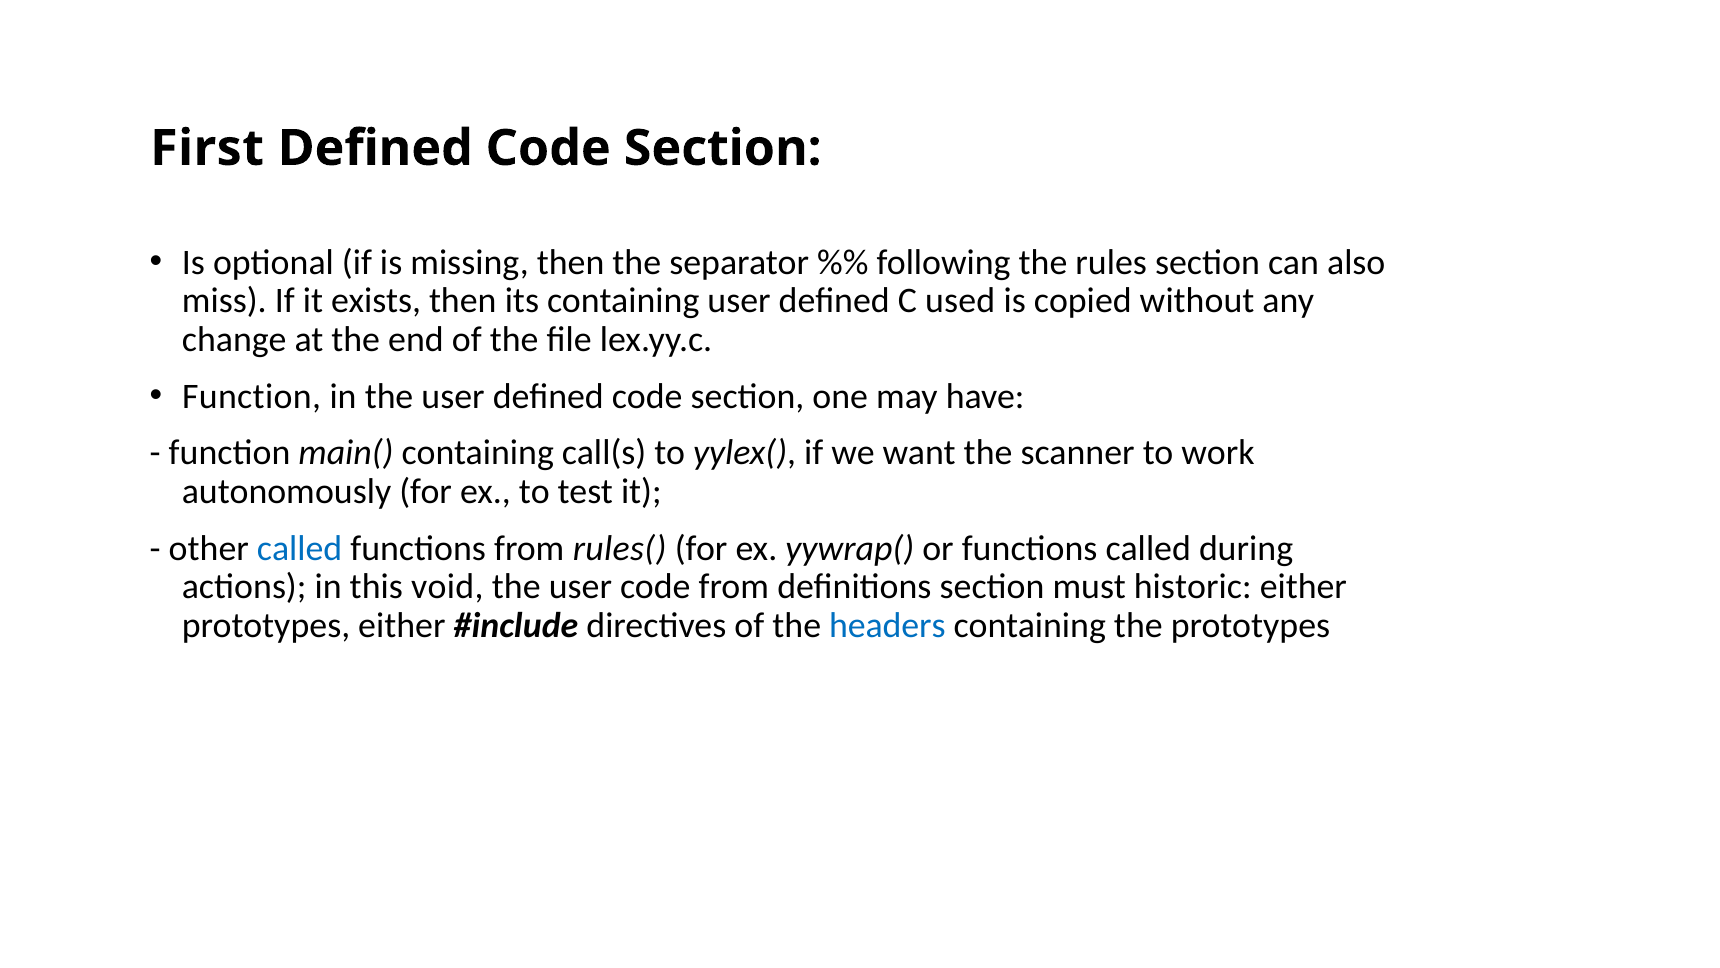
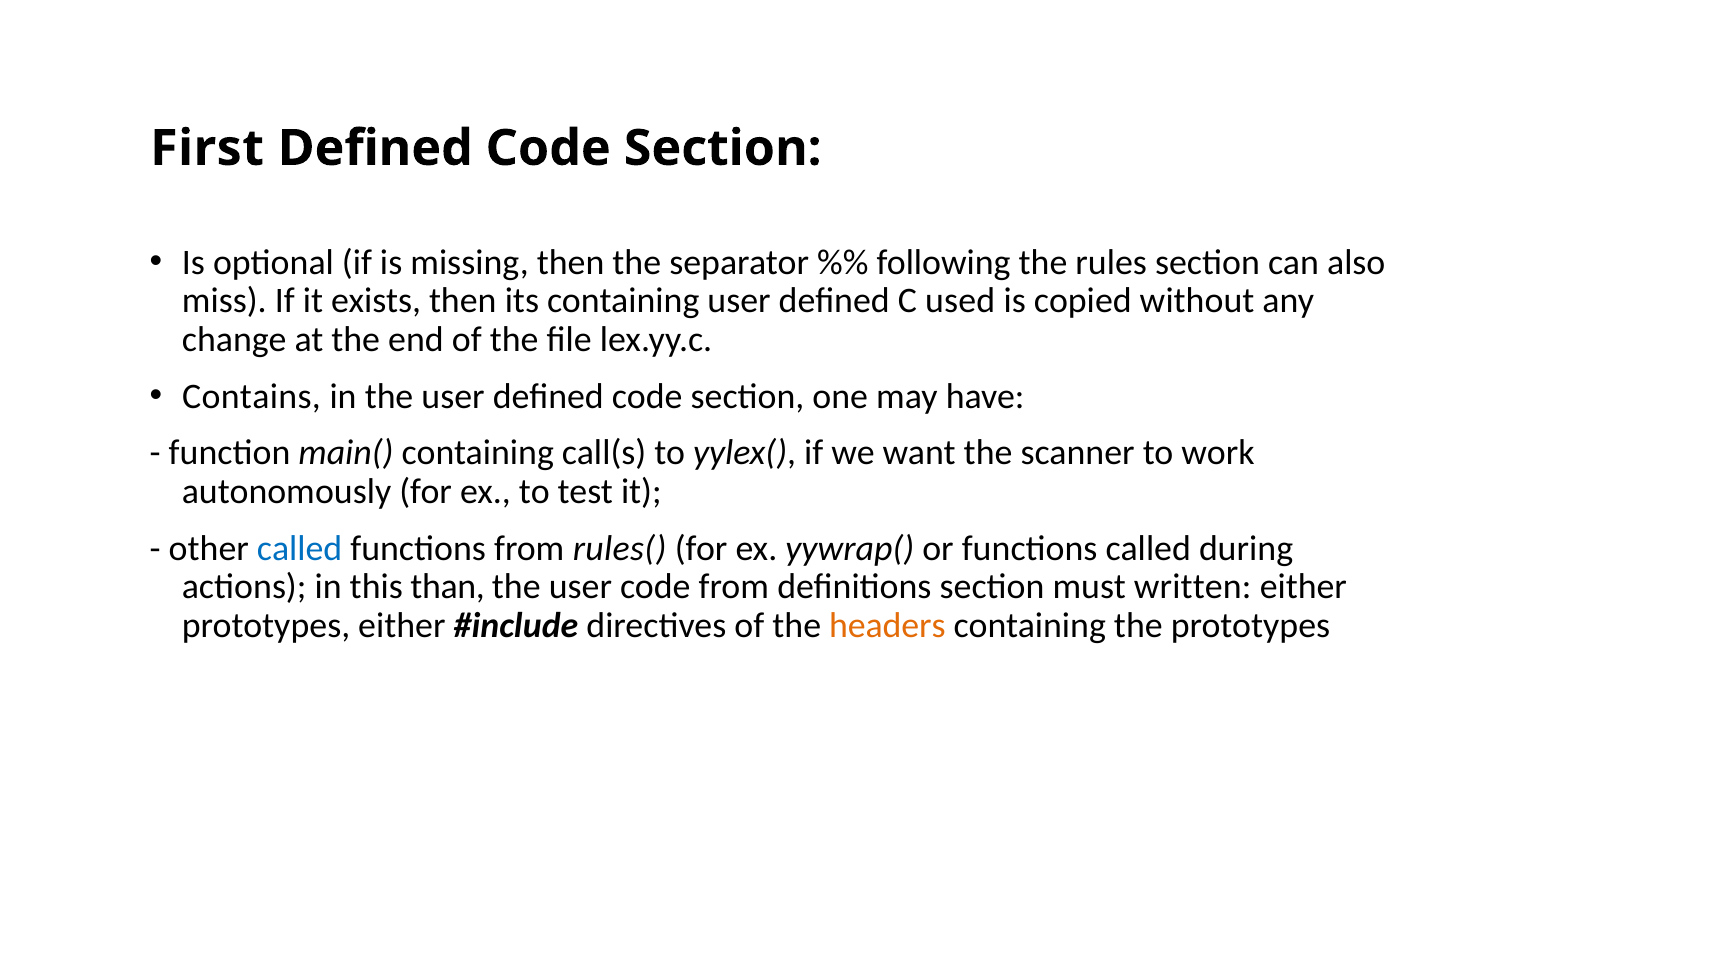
Function at (251, 396): Function -> Contains
void: void -> than
historic: historic -> written
headers colour: blue -> orange
